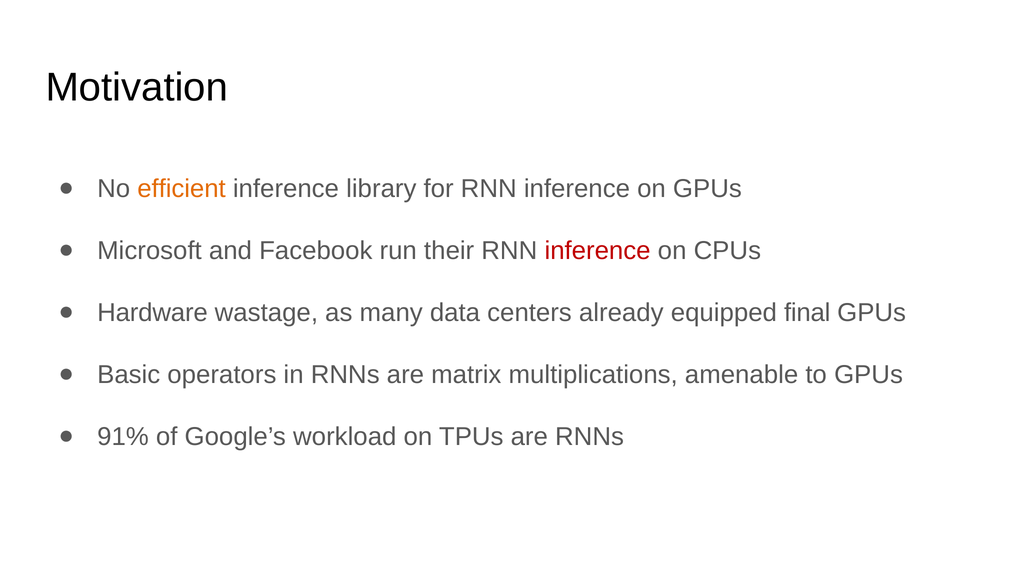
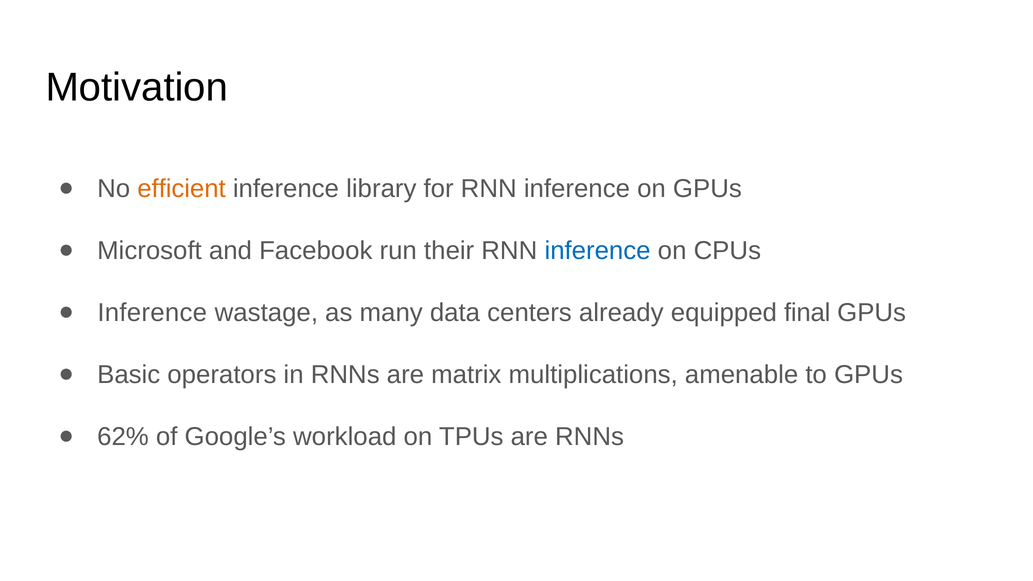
inference at (598, 251) colour: red -> blue
Hardware at (152, 313): Hardware -> Inference
91%: 91% -> 62%
